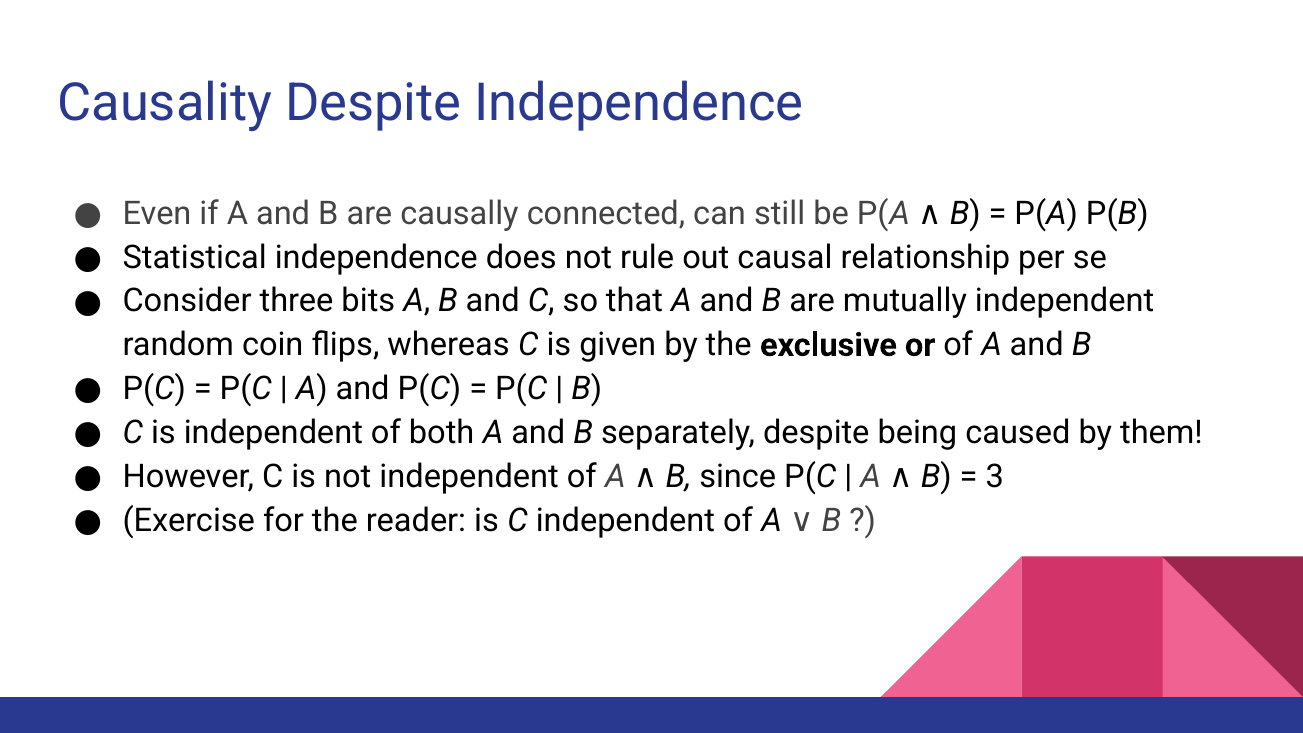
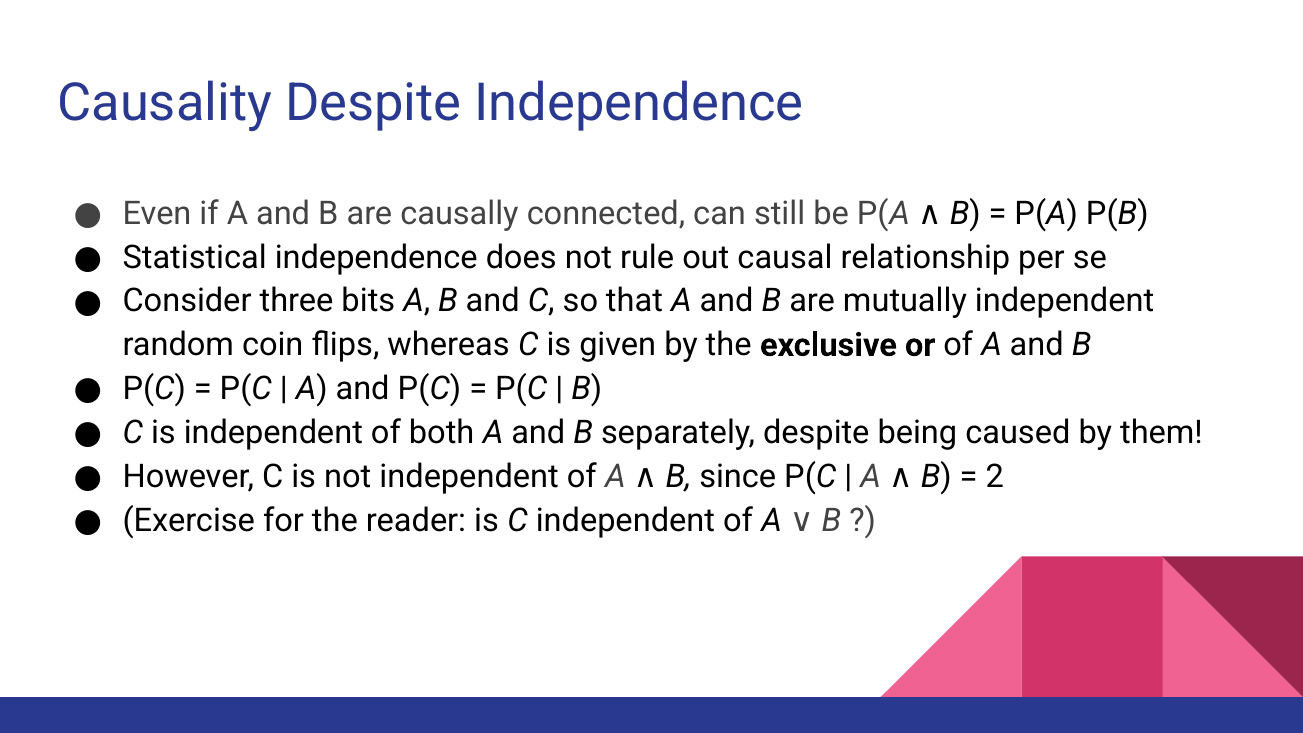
3: 3 -> 2
